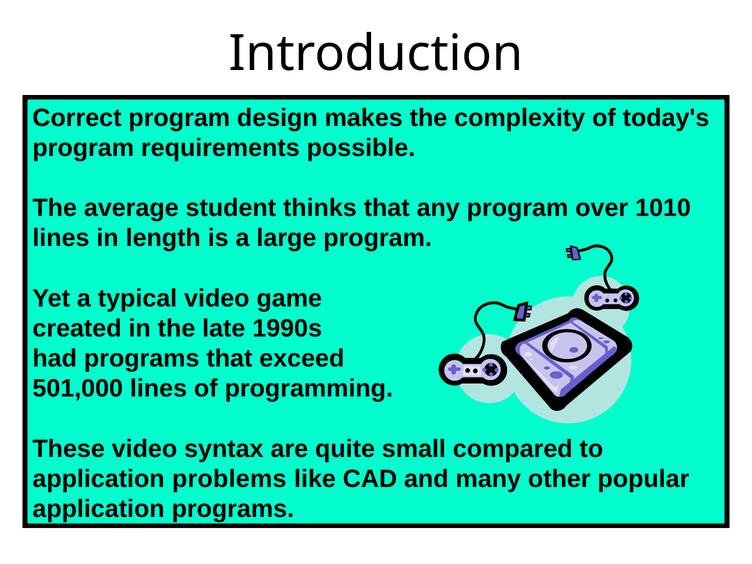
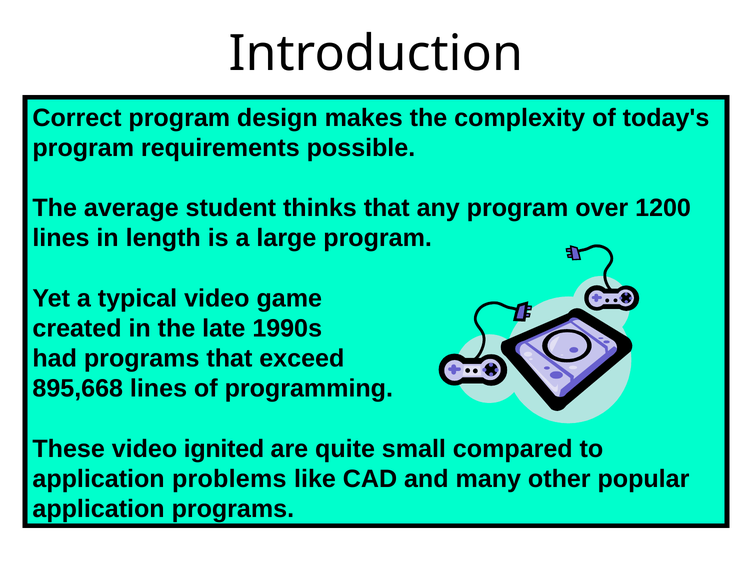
1010: 1010 -> 1200
501,000: 501,000 -> 895,668
syntax: syntax -> ignited
